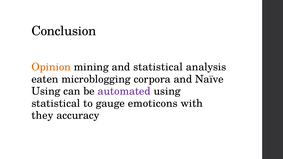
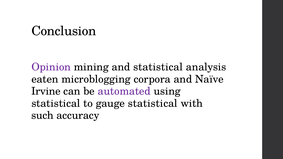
Opinion colour: orange -> purple
Using at (46, 91): Using -> Irvine
gauge emoticons: emoticons -> statistical
they: they -> such
